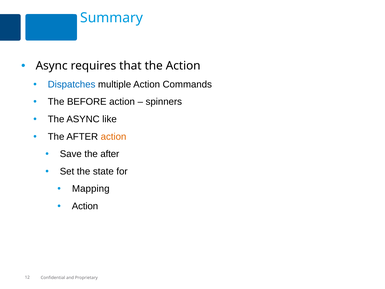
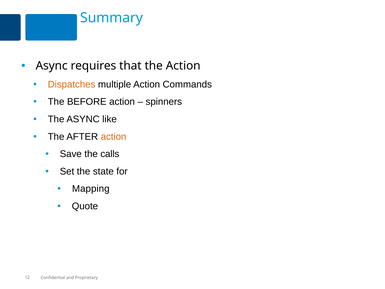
Dispatches colour: blue -> orange
Save the after: after -> calls
Action at (85, 206): Action -> Quote
